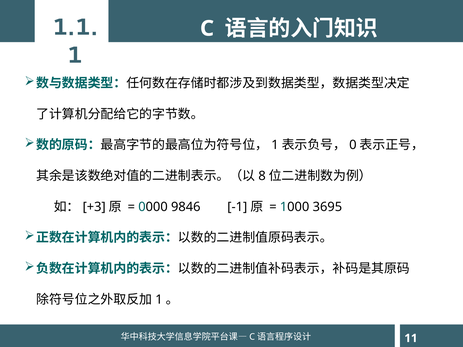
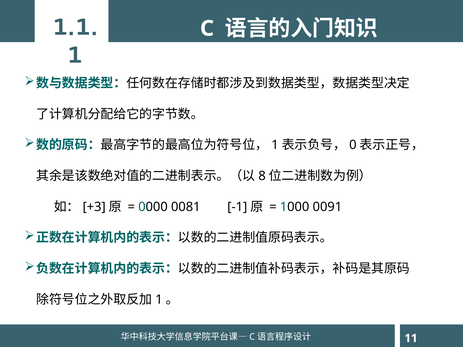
9846: 9846 -> 0081
3695: 3695 -> 0091
